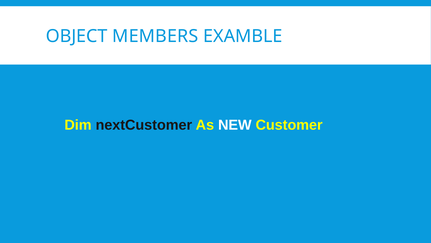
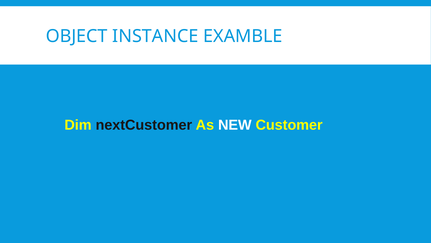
MEMBERS: MEMBERS -> INSTANCE
